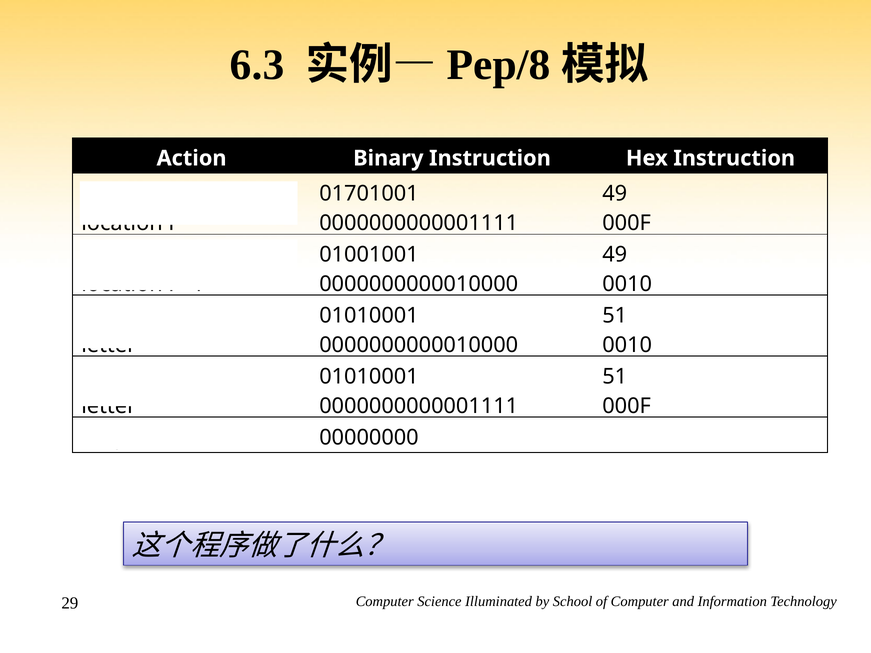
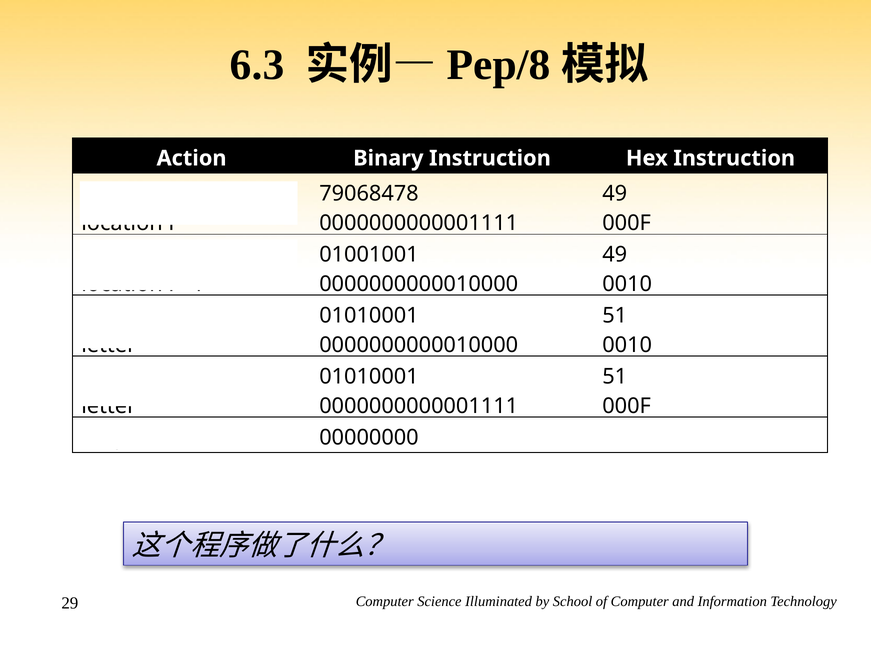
01701001: 01701001 -> 79068478
